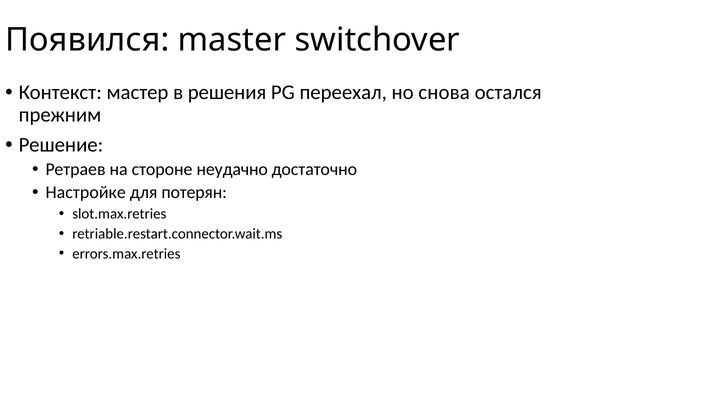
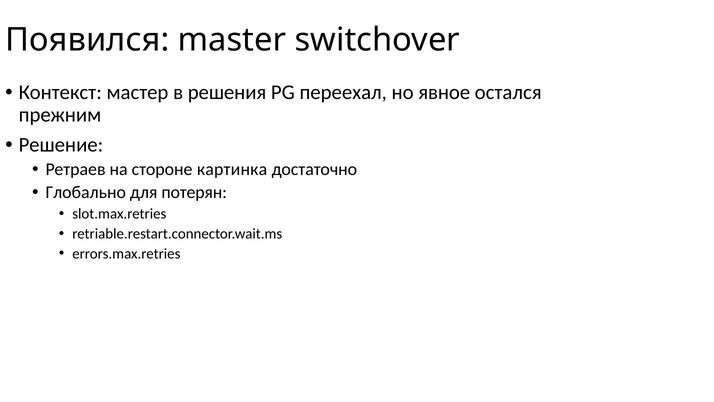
снова: снова -> явное
неудачно: неудачно -> картинка
Настройке: Настройке -> Глобально
